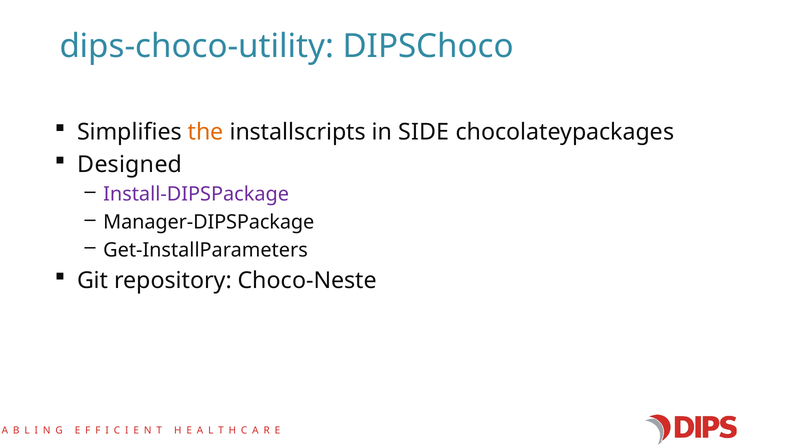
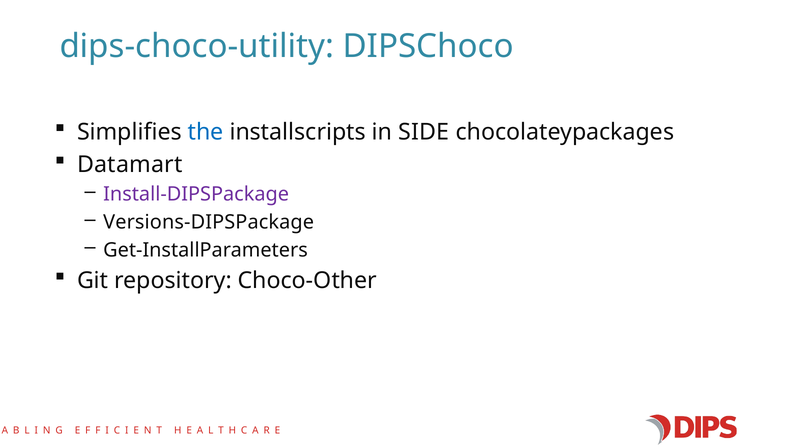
the colour: orange -> blue
Designed: Designed -> Datamart
Manager-DIPSPackage: Manager-DIPSPackage -> Versions-DIPSPackage
Choco-Neste: Choco-Neste -> Choco-Other
